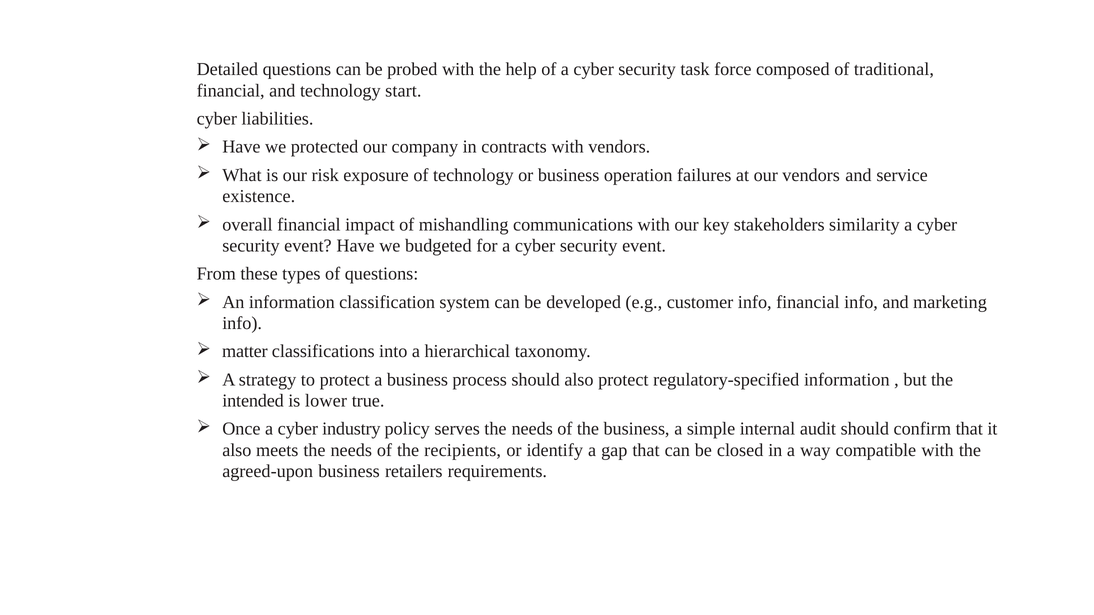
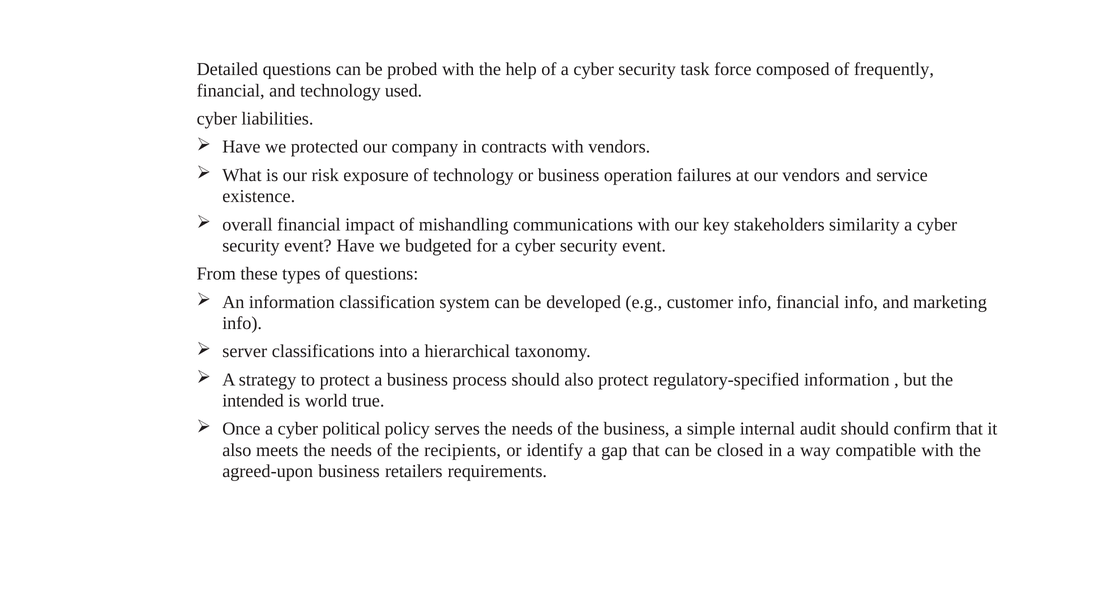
traditional: traditional -> frequently
start: start -> used
matter: matter -> server
lower: lower -> world
industry: industry -> political
